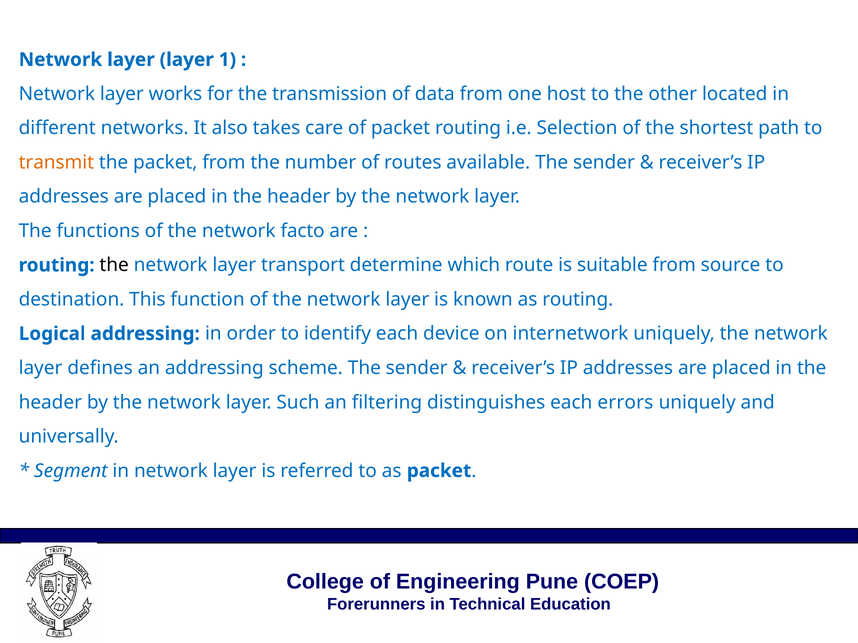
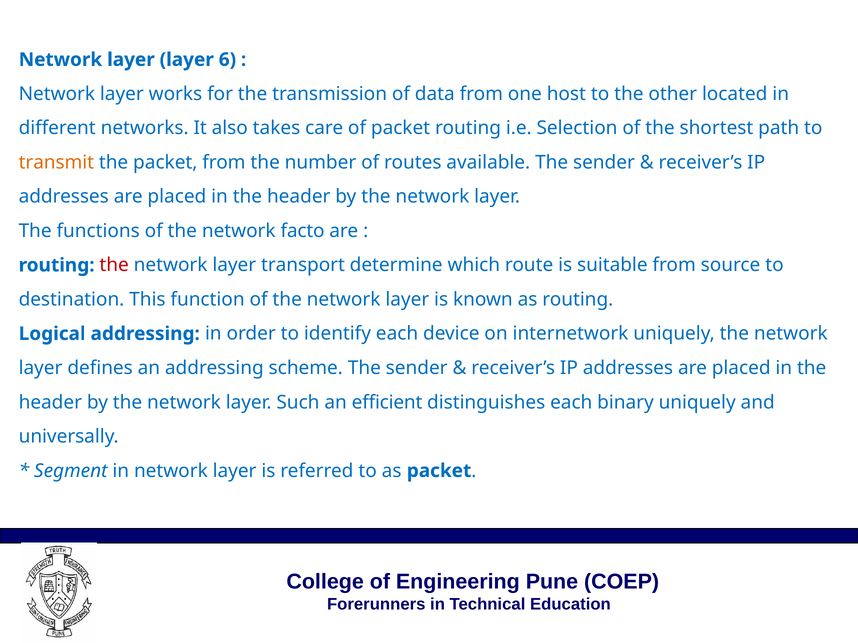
1: 1 -> 6
the at (114, 265) colour: black -> red
filtering: filtering -> efficient
errors: errors -> binary
